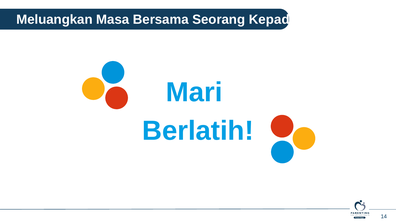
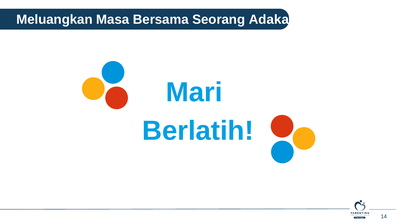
Kepada: Kepada -> Adakah
